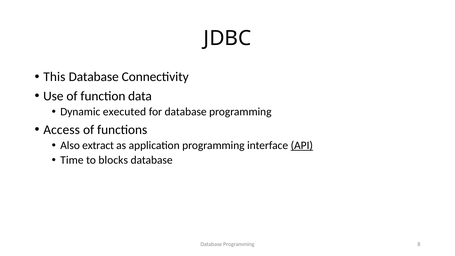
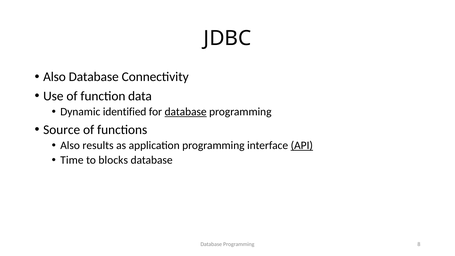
This at (54, 77): This -> Also
executed: executed -> identified
database at (186, 112) underline: none -> present
Access: Access -> Source
extract: extract -> results
